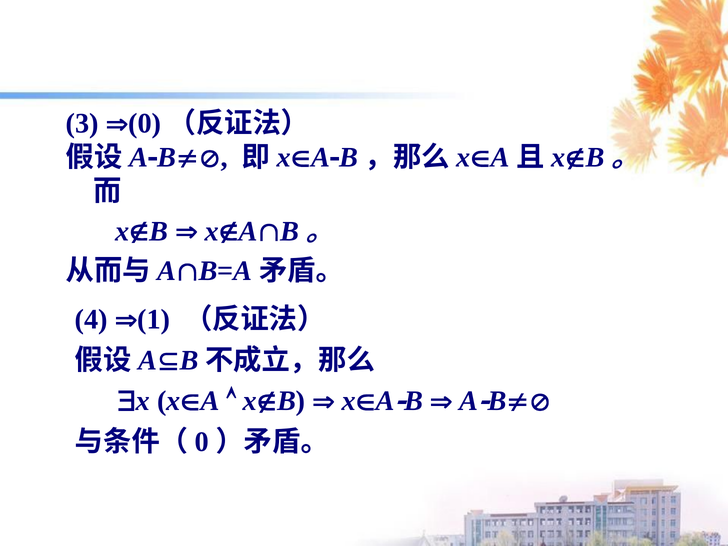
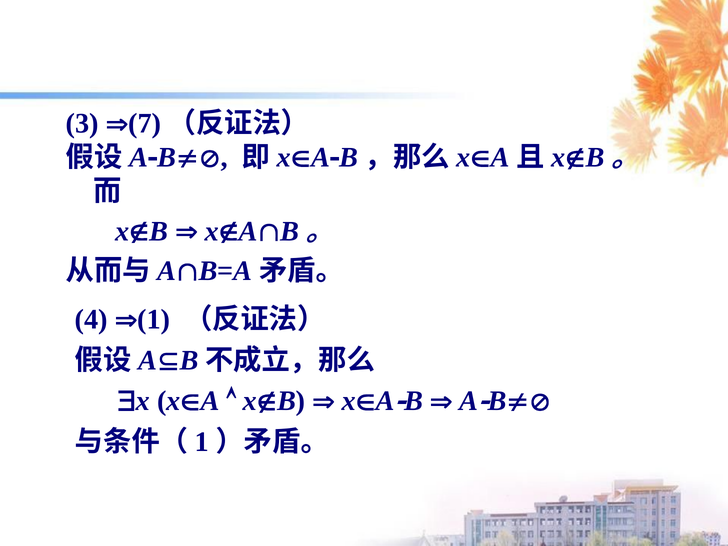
0 at (145, 124): 0 -> 7
0 at (202, 442): 0 -> 1
